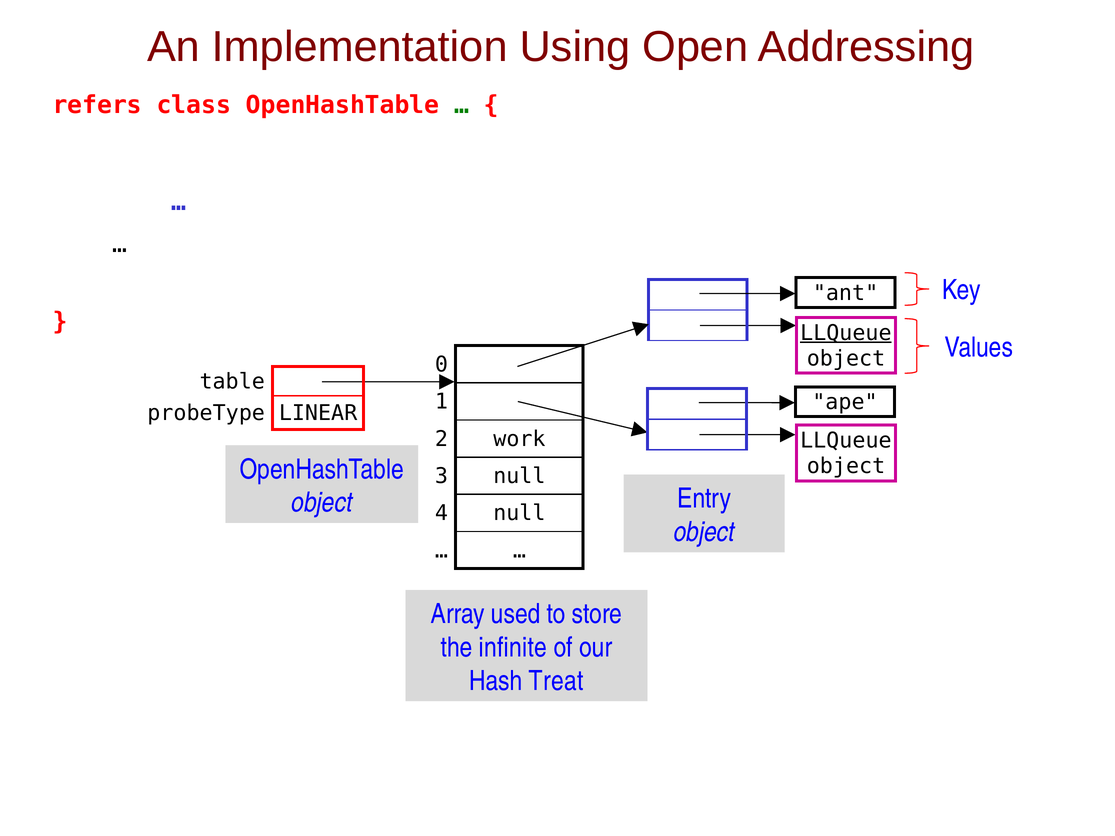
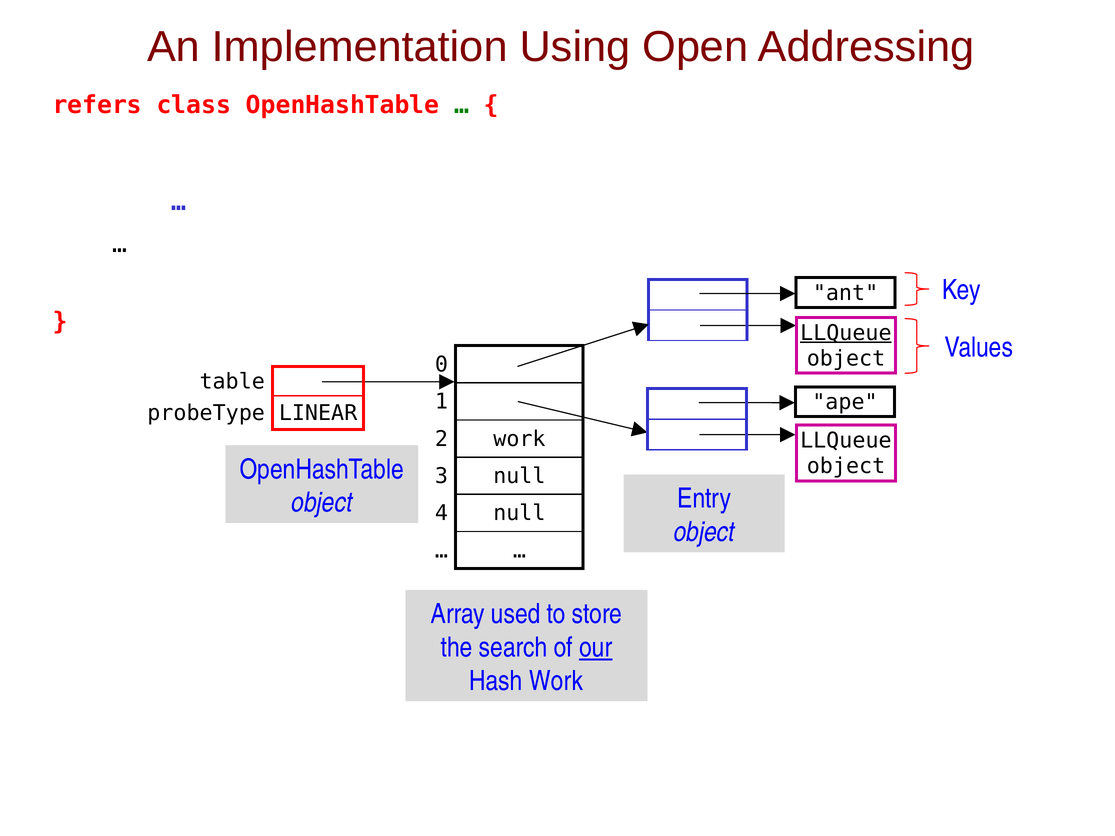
infinite: infinite -> search
our underline: none -> present
Hash Treat: Treat -> Work
